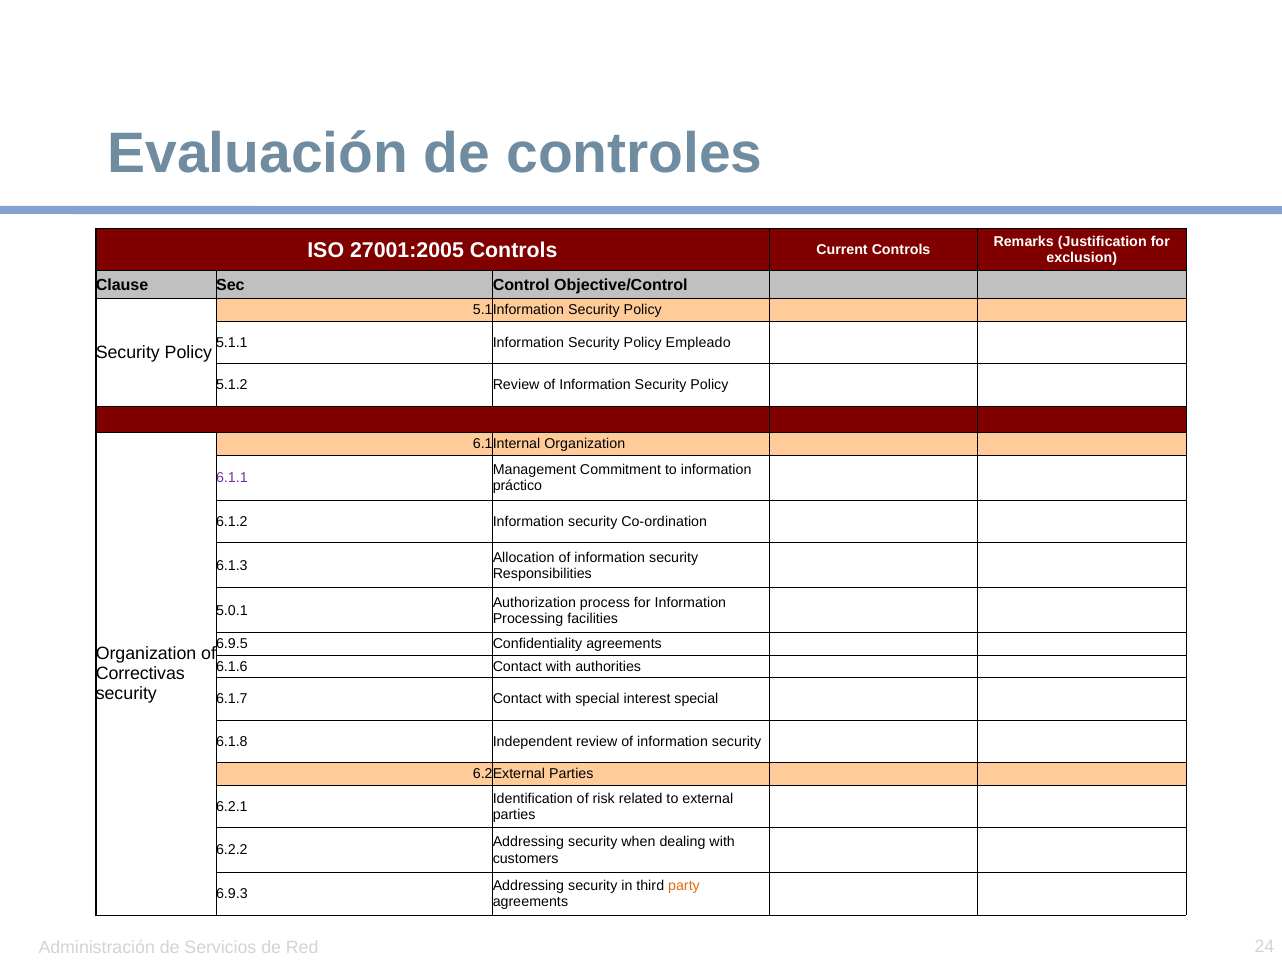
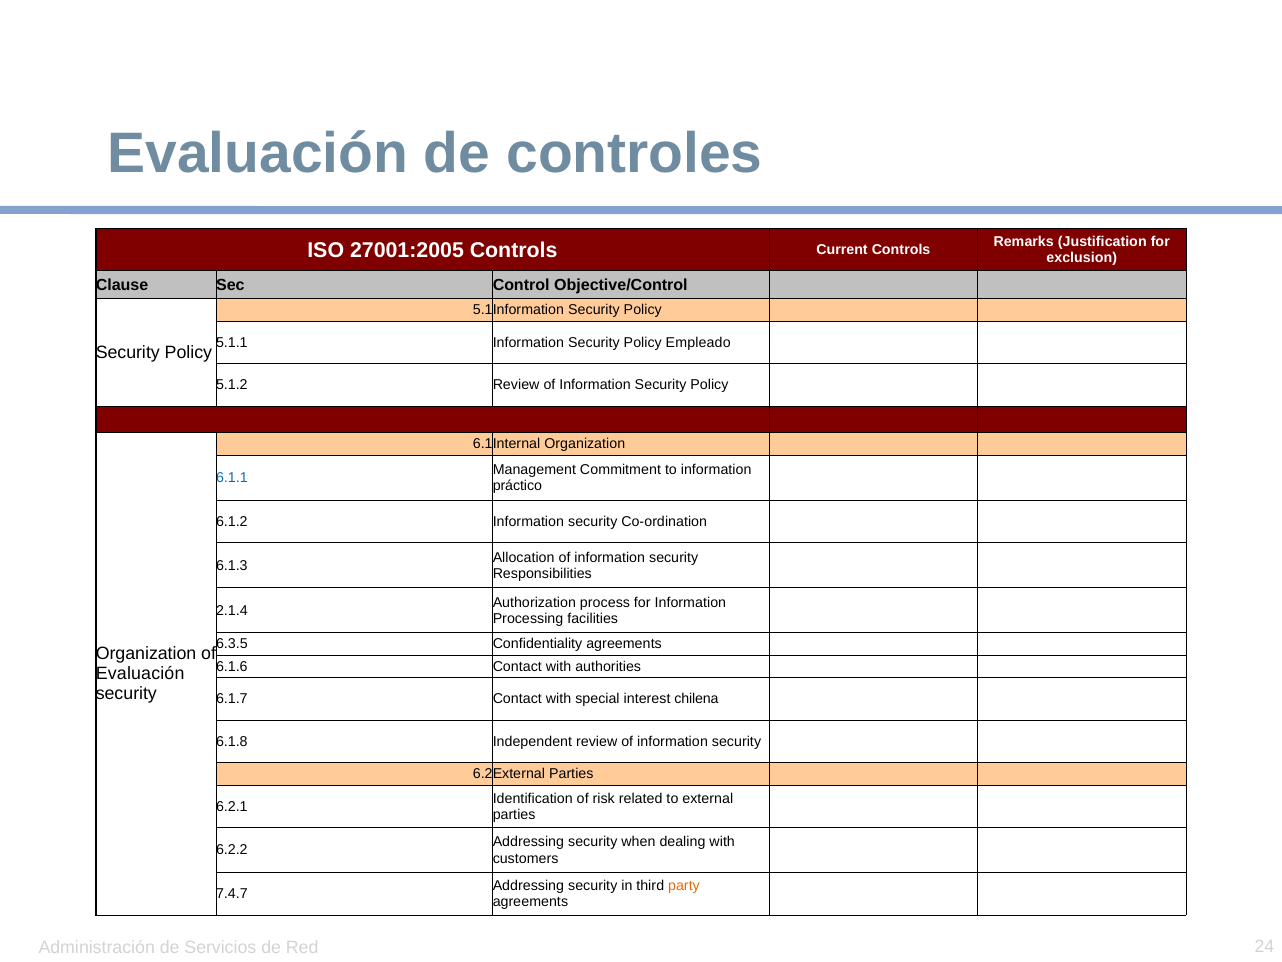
6.1.1 colour: purple -> blue
5.0.1: 5.0.1 -> 2.1.4
6.9.5: 6.9.5 -> 6.3.5
Correctivas at (140, 674): Correctivas -> Evaluación
interest special: special -> chilena
6.9.3: 6.9.3 -> 7.4.7
